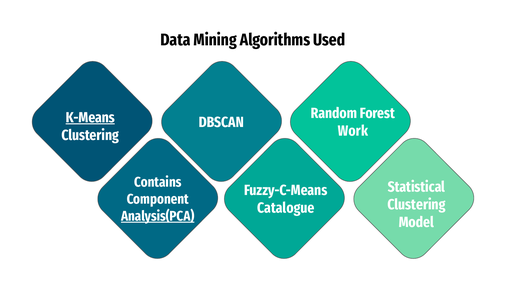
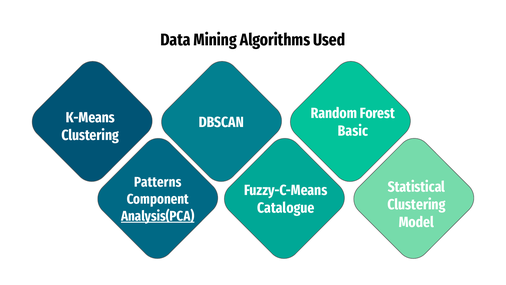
K-Means underline: present -> none
Work: Work -> Basic
Contains: Contains -> Patterns
